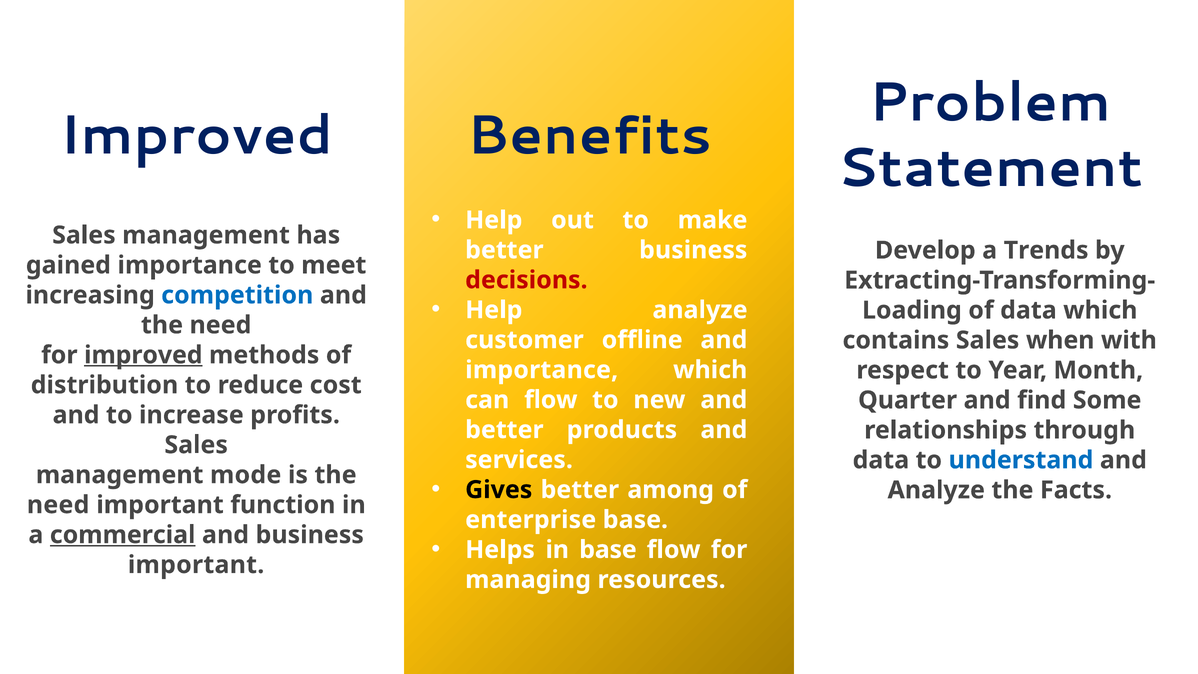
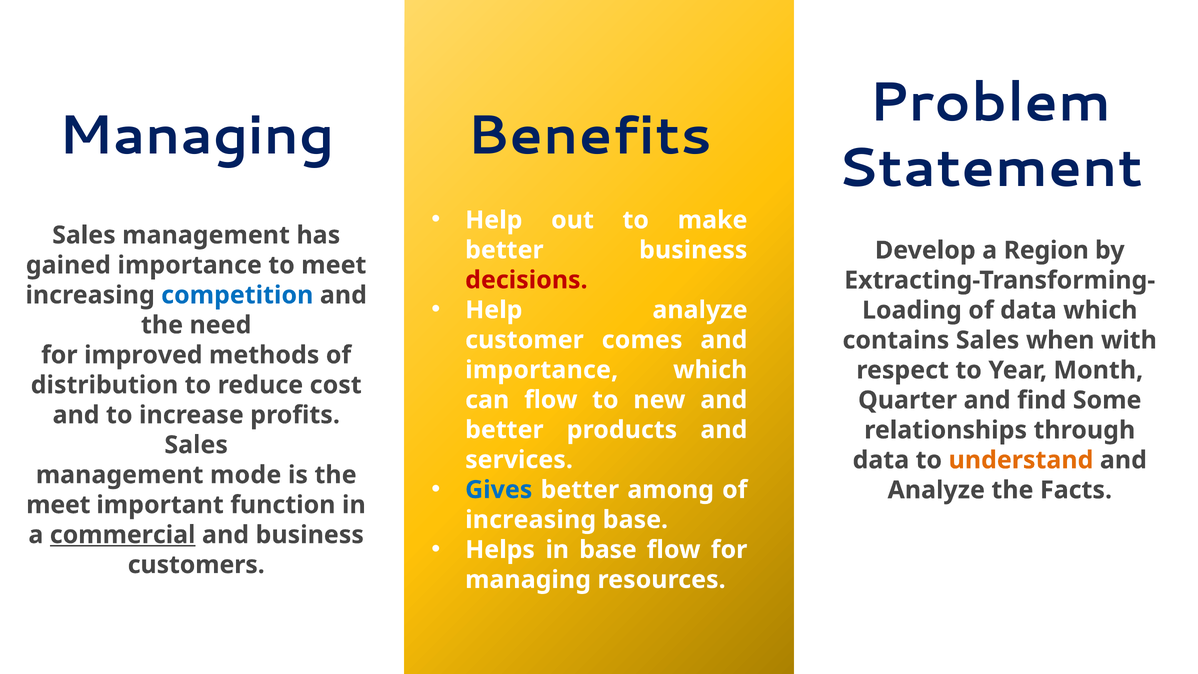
Improved at (196, 136): Improved -> Managing
Trends: Trends -> Region
offline: offline -> comes
improved at (143, 355) underline: present -> none
understand colour: blue -> orange
Gives colour: black -> blue
need at (58, 505): need -> meet
enterprise at (531, 520): enterprise -> increasing
important at (196, 565): important -> customers
